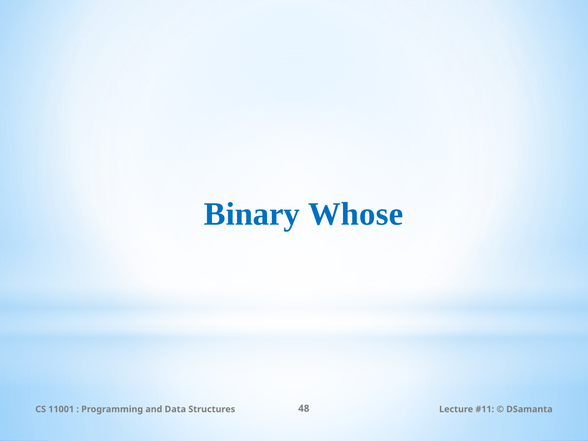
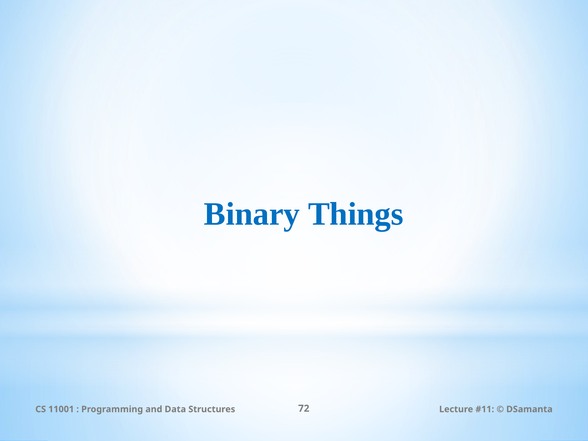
Whose: Whose -> Things
48: 48 -> 72
